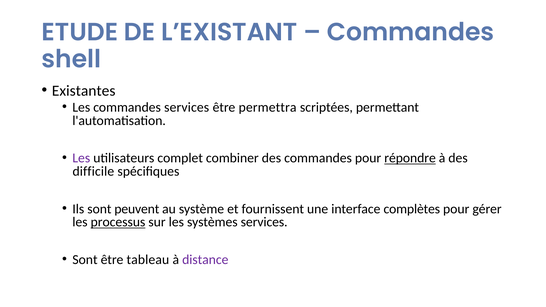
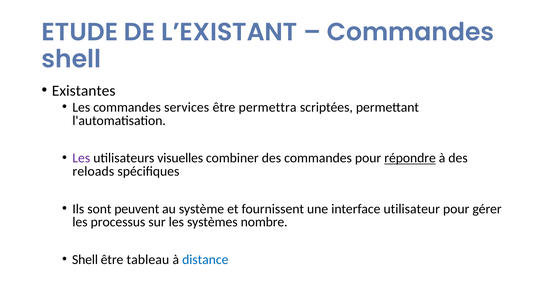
complet: complet -> visuelles
difficile: difficile -> reloads
complètes: complètes -> utilisateur
processus underline: present -> none
systèmes services: services -> nombre
Sont at (85, 260): Sont -> Shell
distance colour: purple -> blue
